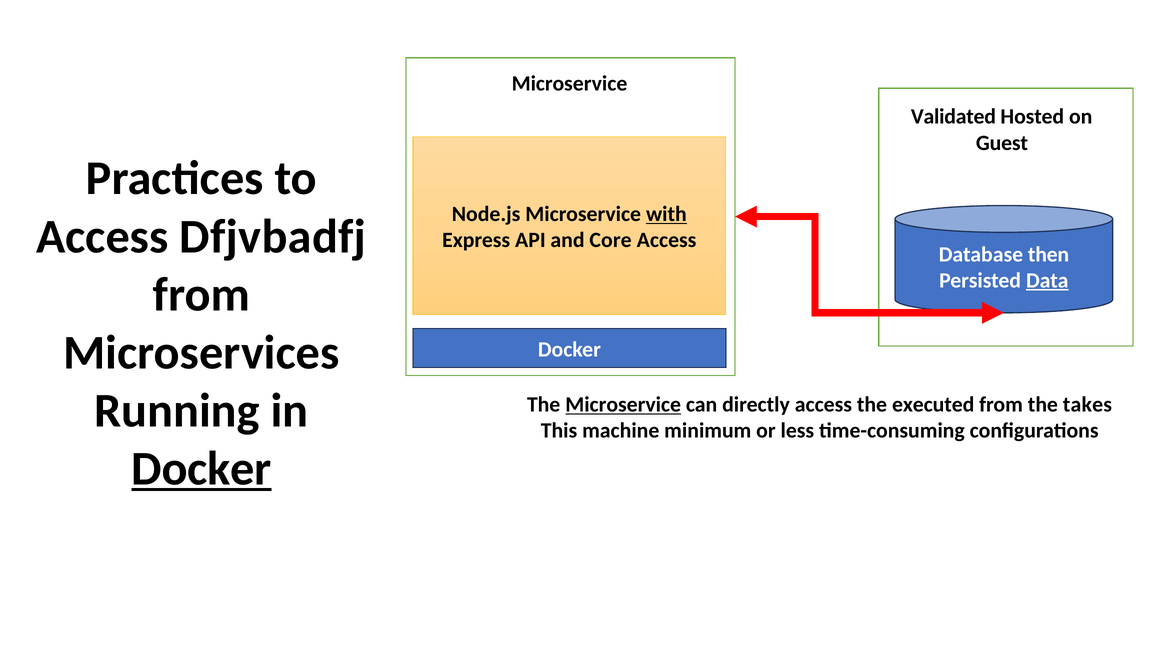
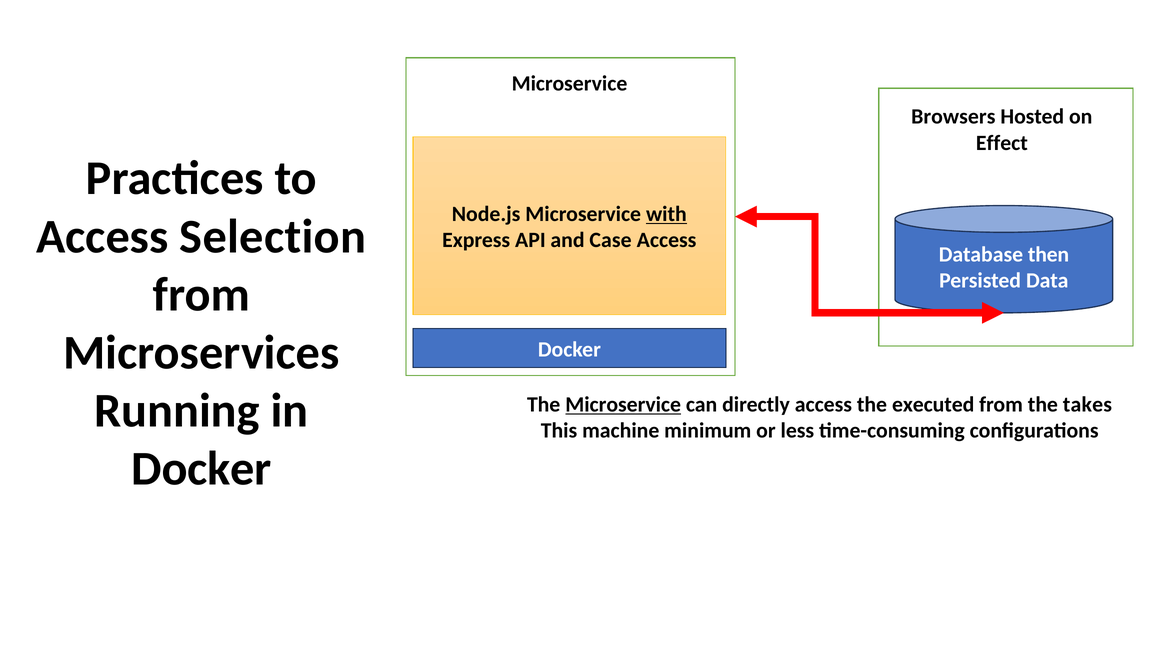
Validated: Validated -> Browsers
Guest: Guest -> Effect
Dfjvbadfj: Dfjvbadfj -> Selection
Core: Core -> Case
Data underline: present -> none
Docker at (202, 469) underline: present -> none
